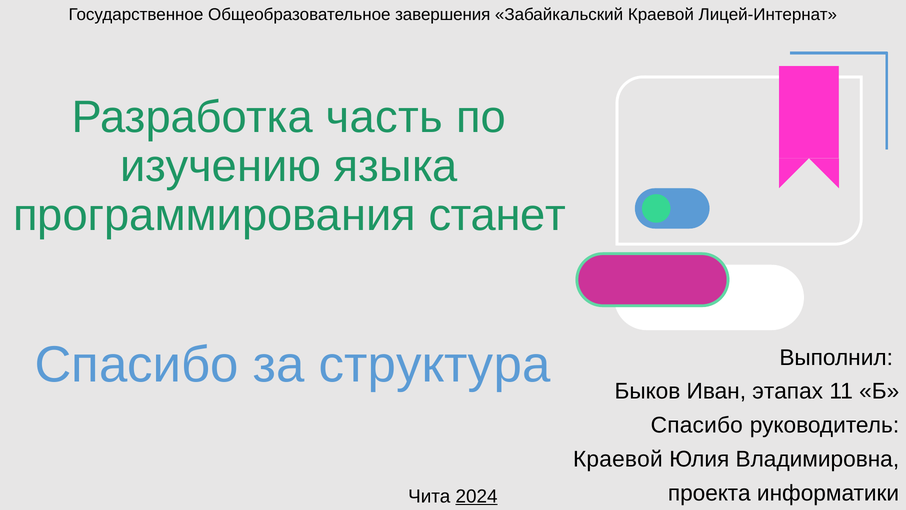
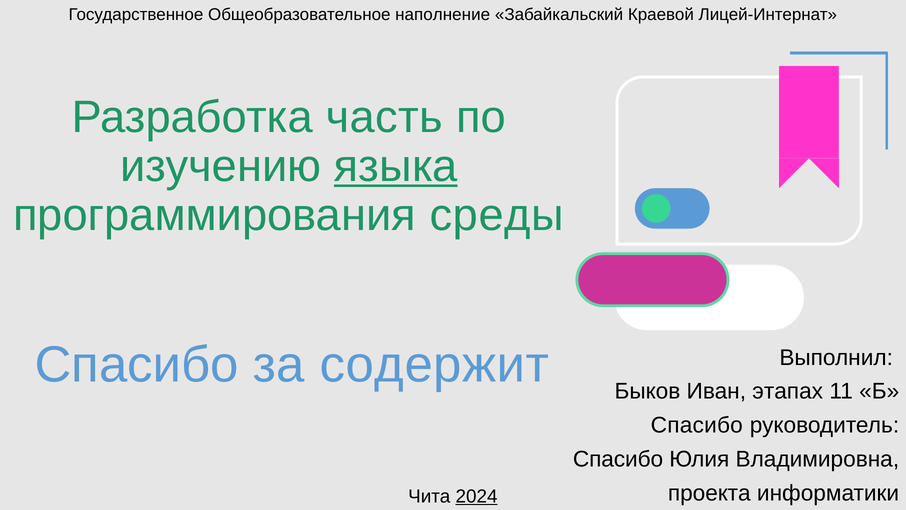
завершения: завершения -> наполнение
языка underline: none -> present
станет: станет -> среды
структура: структура -> содержит
Краевой at (618, 459): Краевой -> Спасибо
